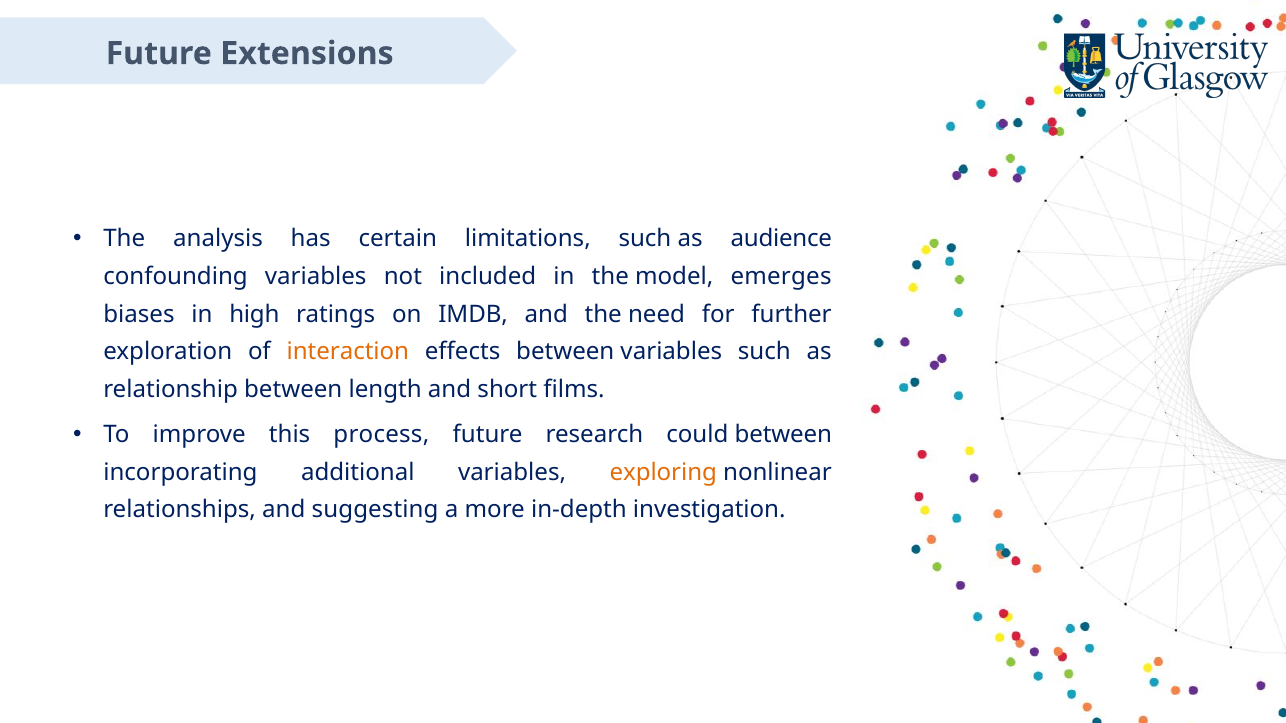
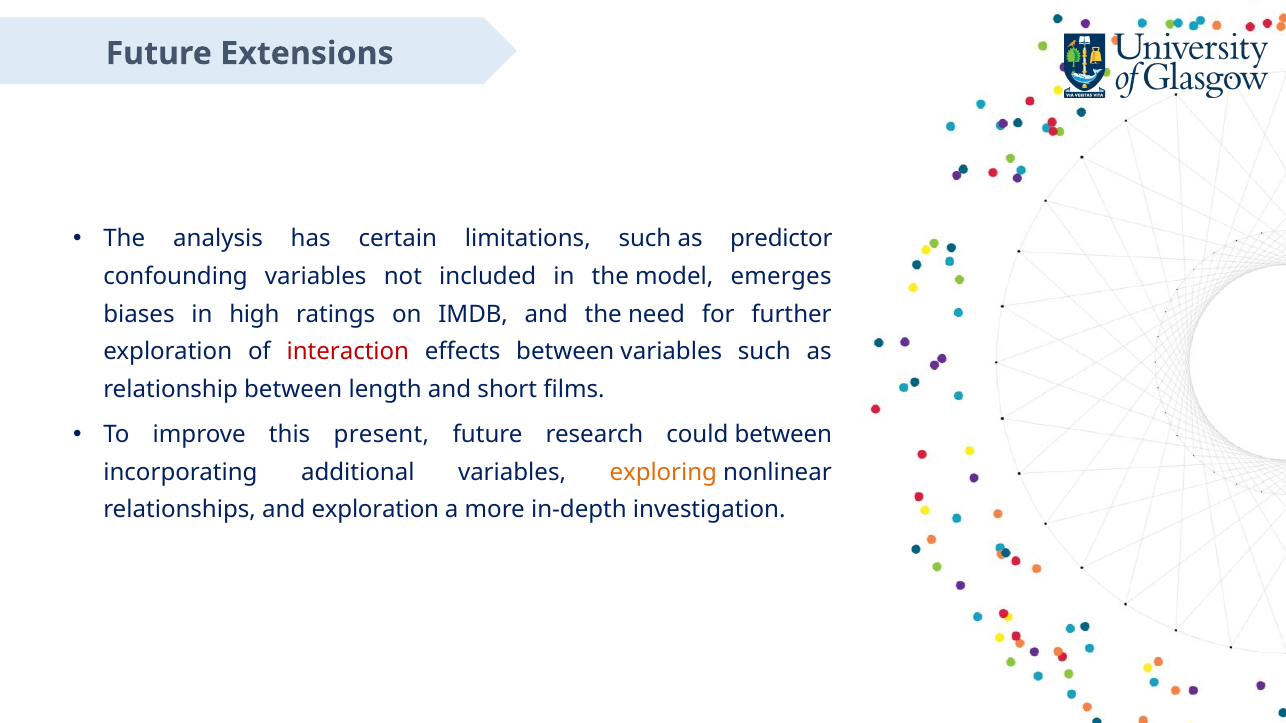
audience: audience -> predictor
interaction colour: orange -> red
process: process -> present
and suggesting: suggesting -> exploration
